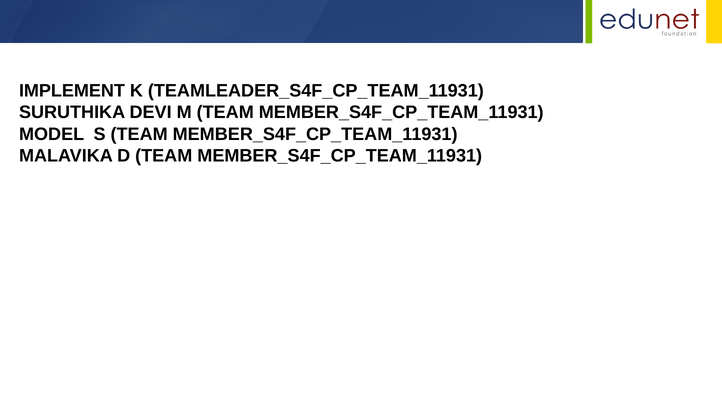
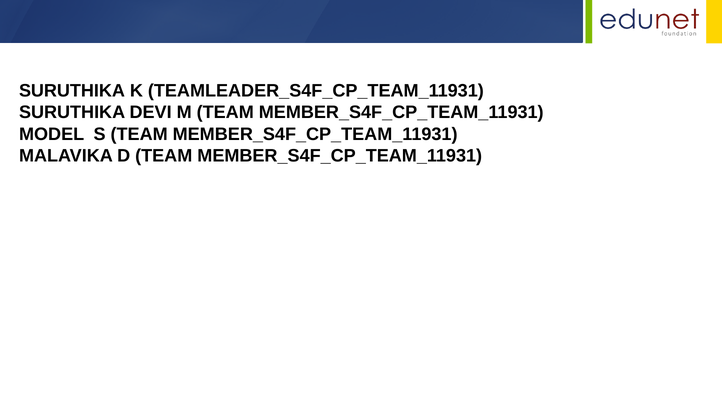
IMPLEMENT at (72, 91): IMPLEMENT -> SURUTHIKA
